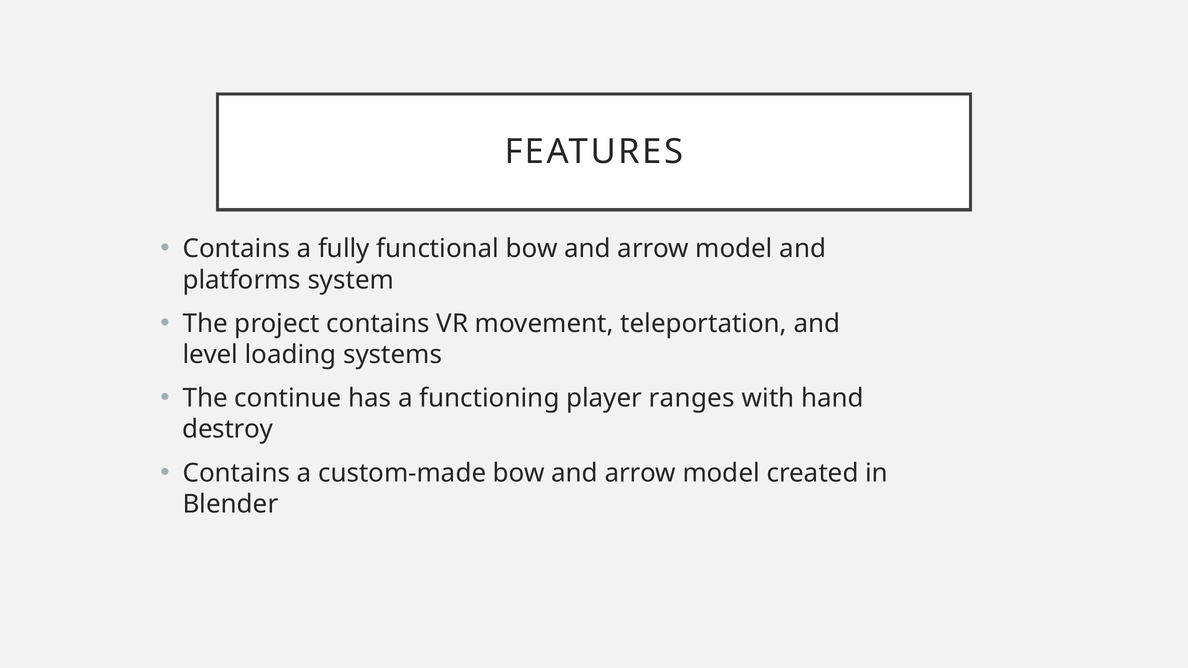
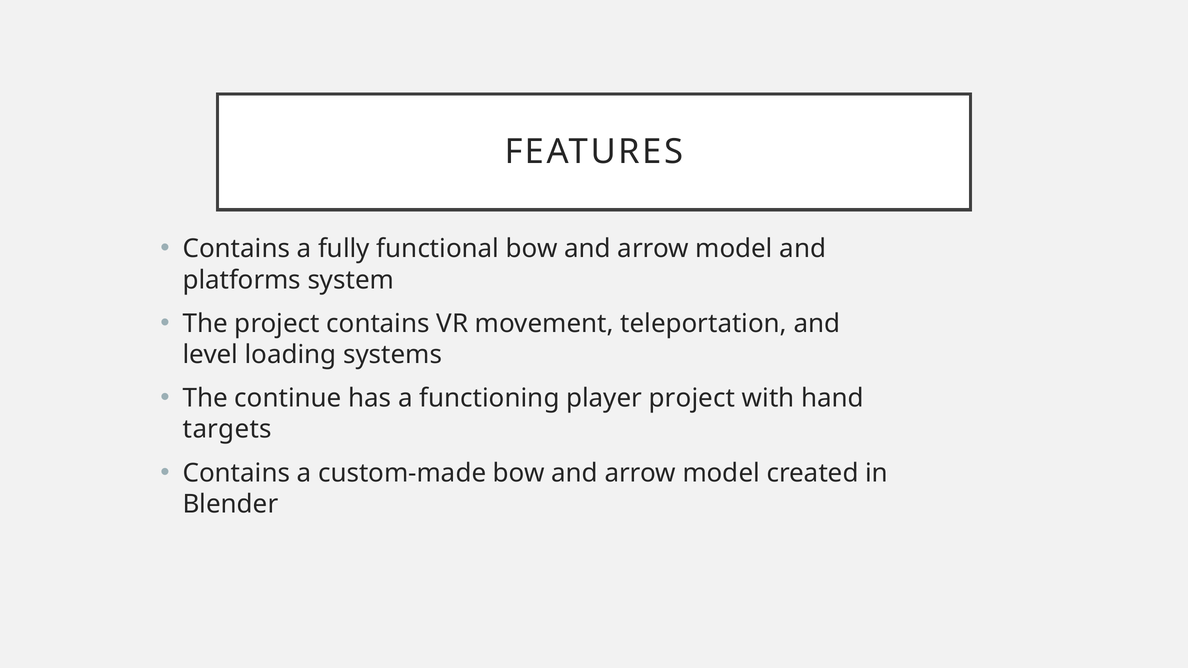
player ranges: ranges -> project
destroy: destroy -> targets
